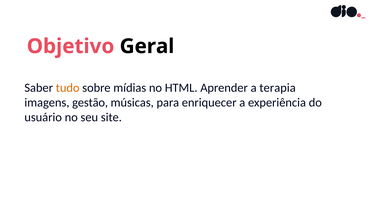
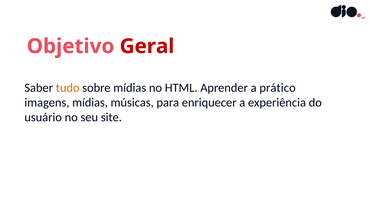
Geral colour: black -> red
terapia: terapia -> prático
imagens gestão: gestão -> mídias
